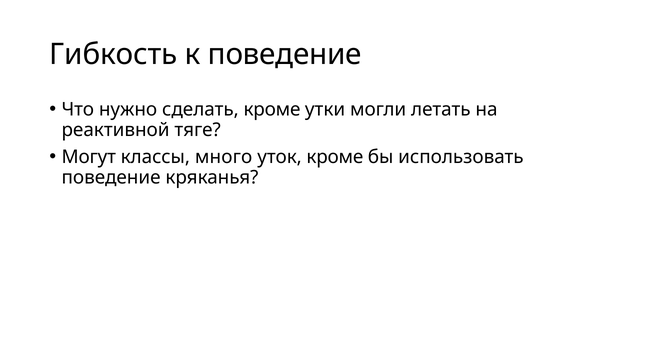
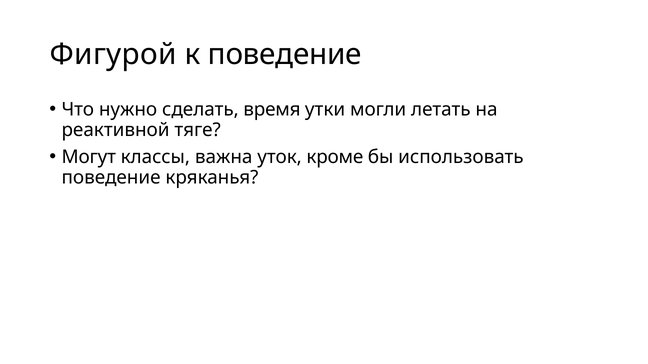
Гибкость: Гибкость -> Фигурой
сделать кроме: кроме -> время
много: много -> важна
